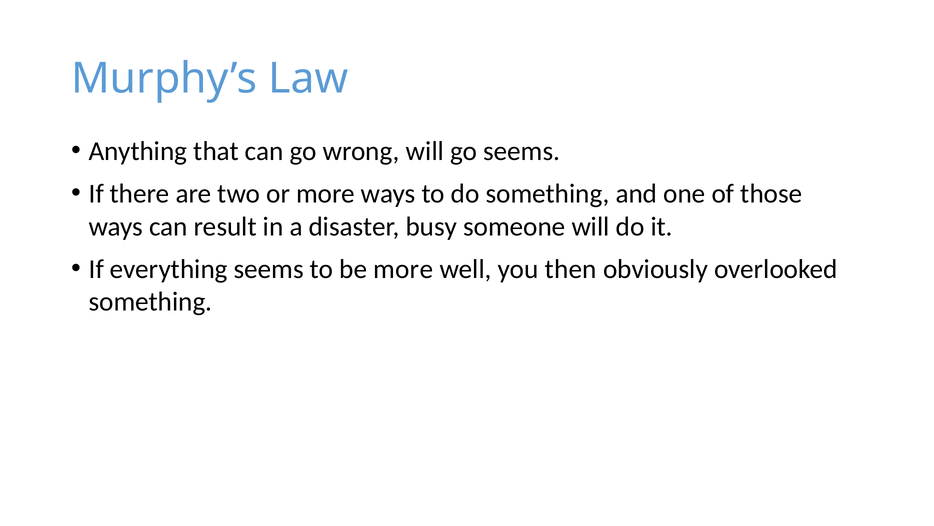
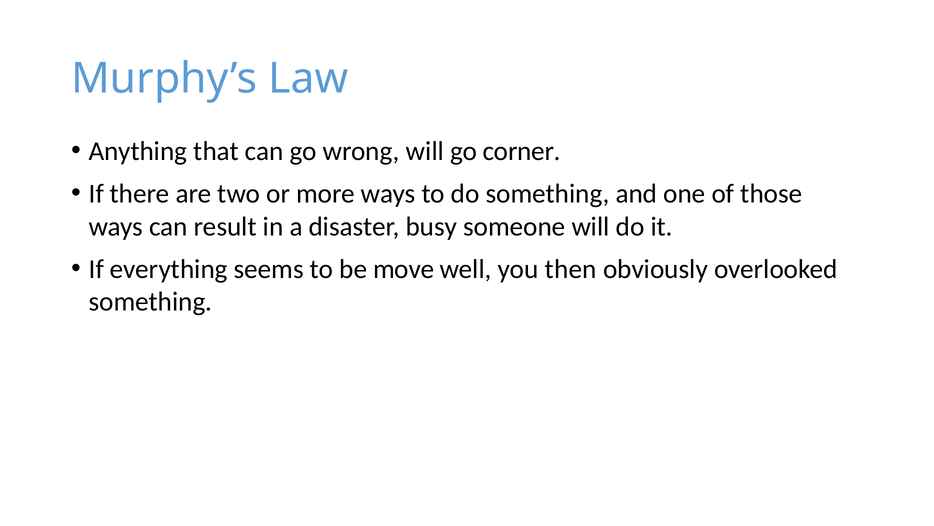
go seems: seems -> corner
be more: more -> move
